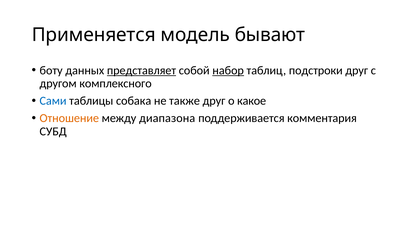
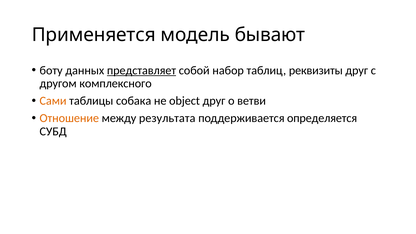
набор underline: present -> none
подстроки: подстроки -> реквизиты
Сами colour: blue -> orange
также: также -> object
какое: какое -> ветви
диапазона: диапазона -> результата
комментария: комментария -> определяется
